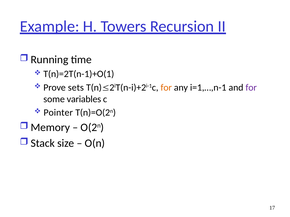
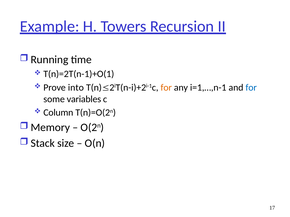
sets: sets -> into
for at (251, 88) colour: purple -> blue
Pointer: Pointer -> Column
